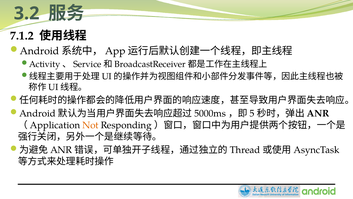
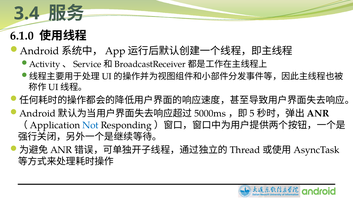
3.2: 3.2 -> 3.4
7.1.2: 7.1.2 -> 6.1.0
Not colour: orange -> blue
